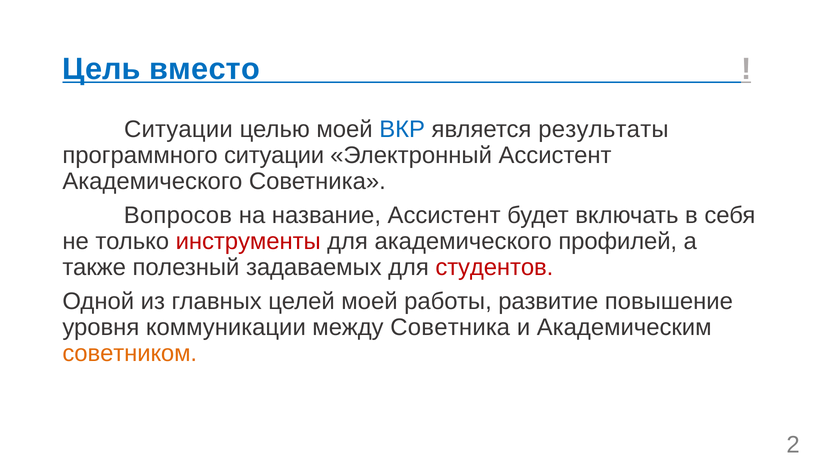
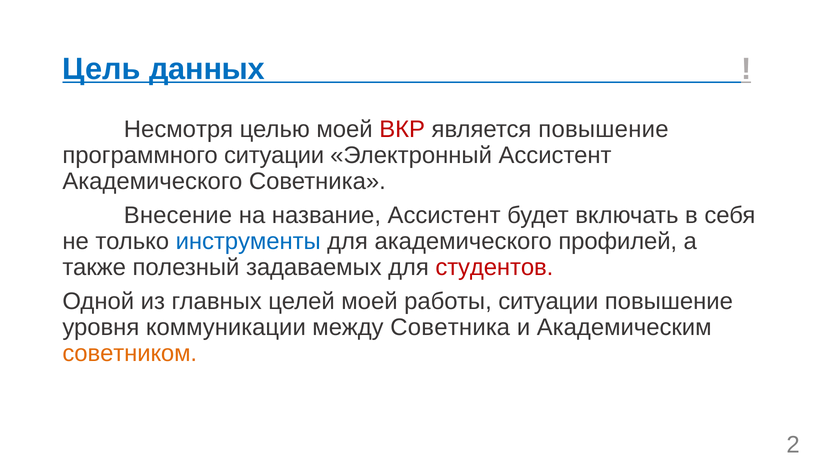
вместо__________: вместо__________ -> данных__________
Ситуации at (178, 129): Ситуации -> Несмотря
ВКР colour: blue -> red
является результаты: результаты -> повышение
Вопросов: Вопросов -> Внесение
инструменты colour: red -> blue
работы развитие: развитие -> ситуации
